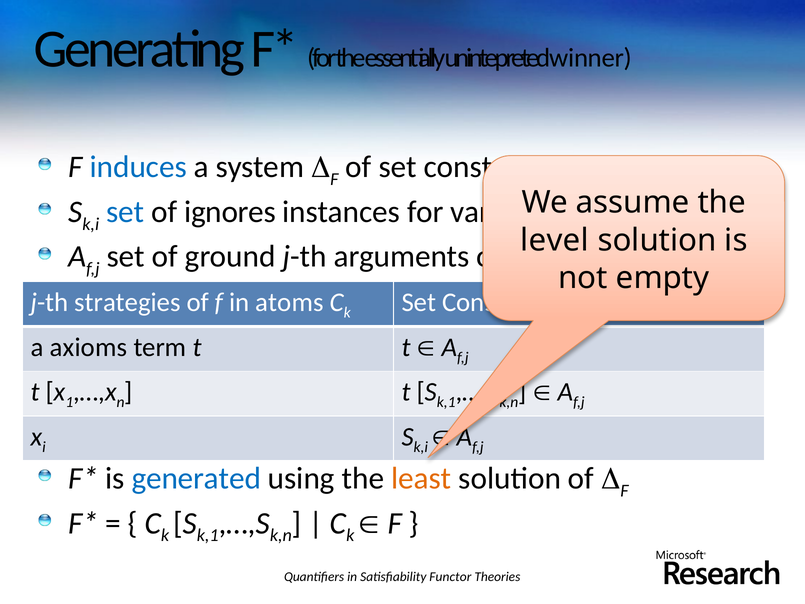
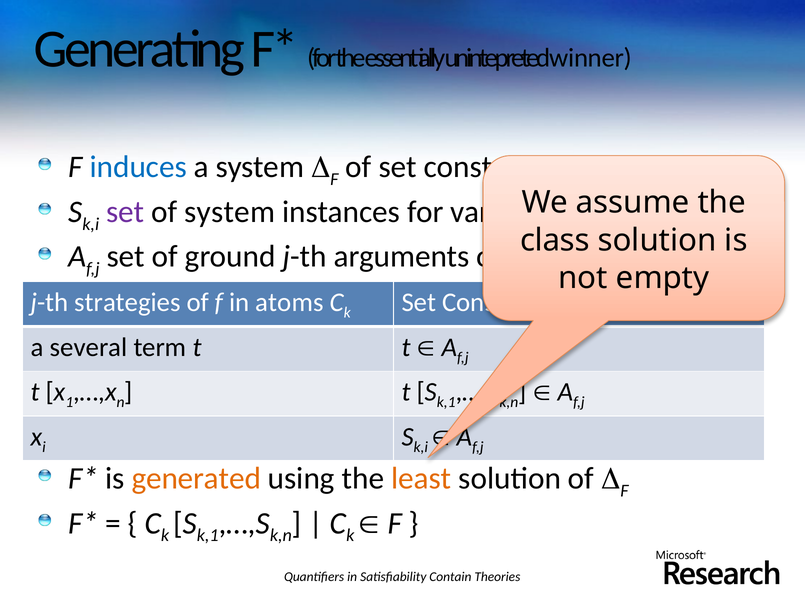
set at (125, 212) colour: blue -> purple
of ignores: ignores -> system
level: level -> class
axioms: axioms -> several
generated colour: blue -> orange
Functor: Functor -> Contain
